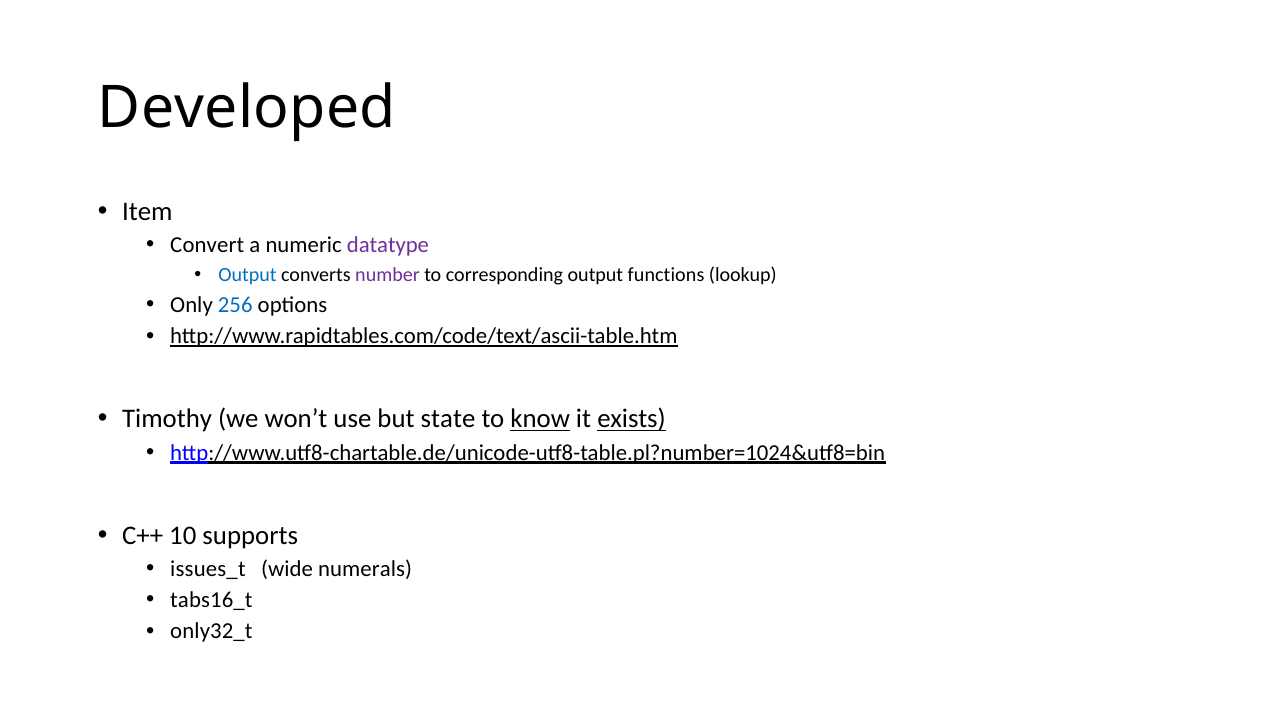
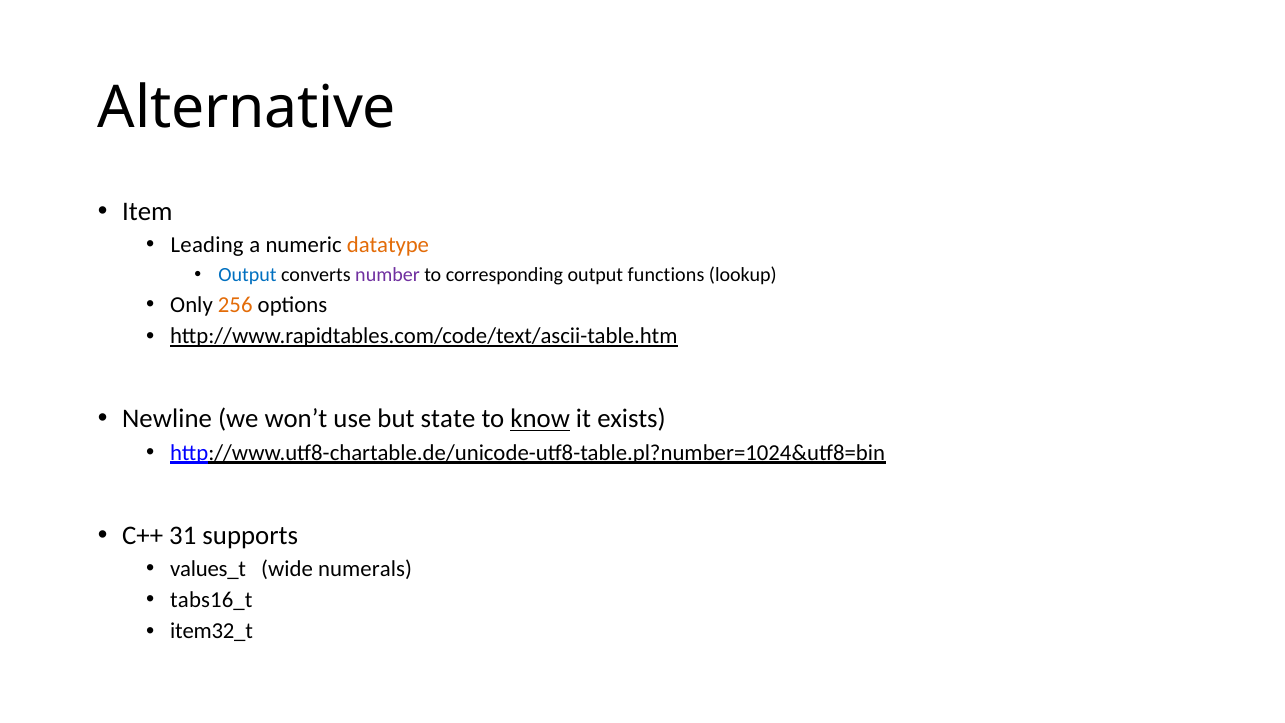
Developed: Developed -> Alternative
Convert: Convert -> Leading
datatype colour: purple -> orange
256 colour: blue -> orange
Timothy: Timothy -> Newline
exists underline: present -> none
10: 10 -> 31
issues_t: issues_t -> values_t
only32_t: only32_t -> item32_t
